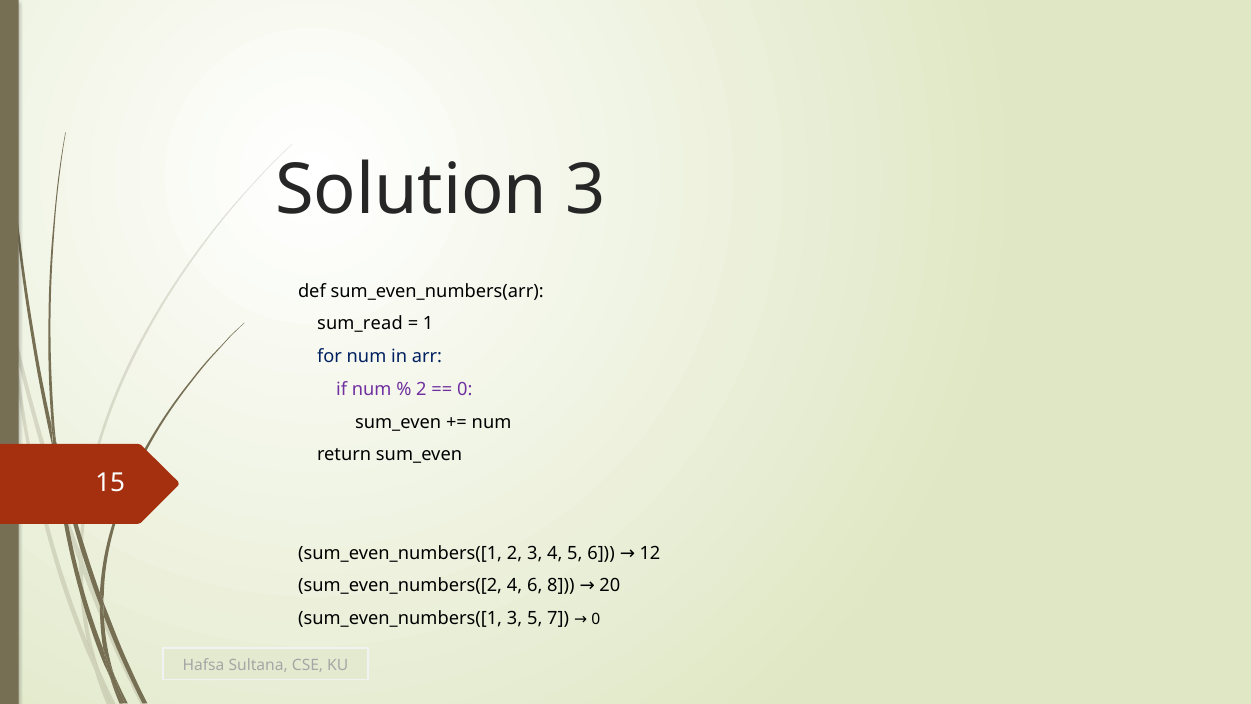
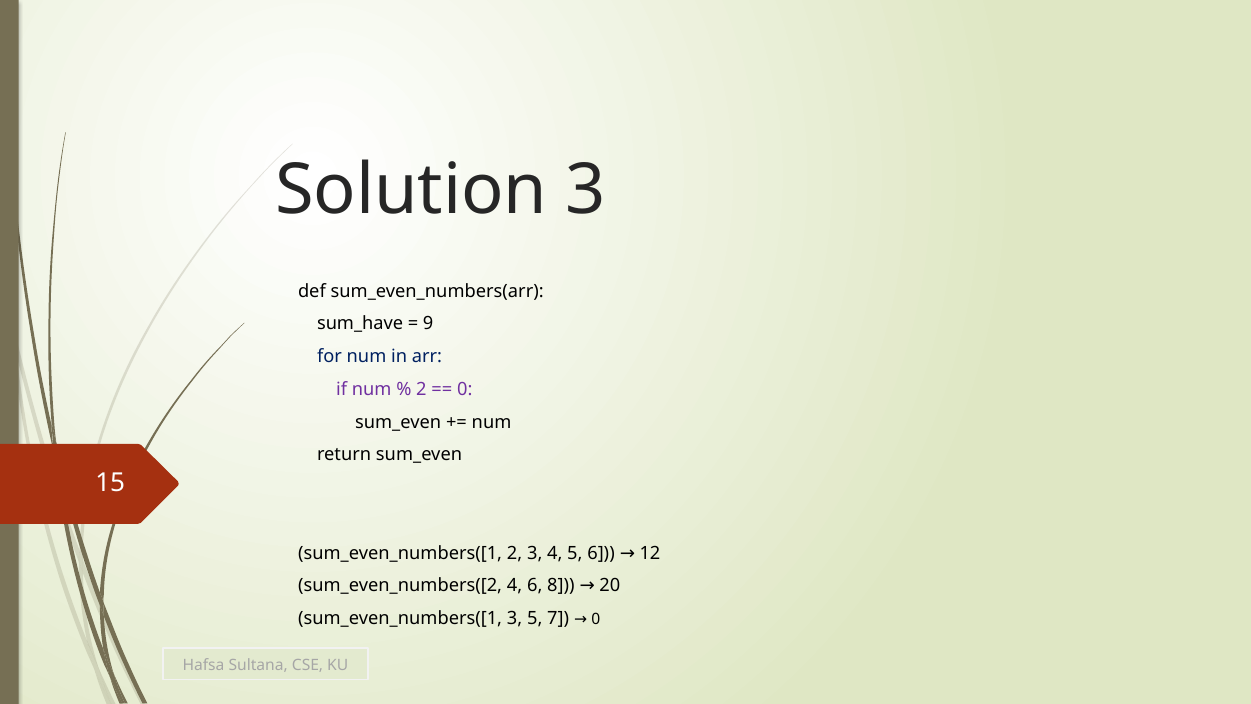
sum_read: sum_read -> sum_have
1: 1 -> 9
